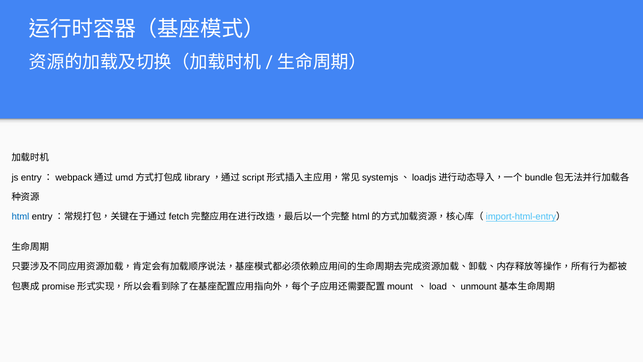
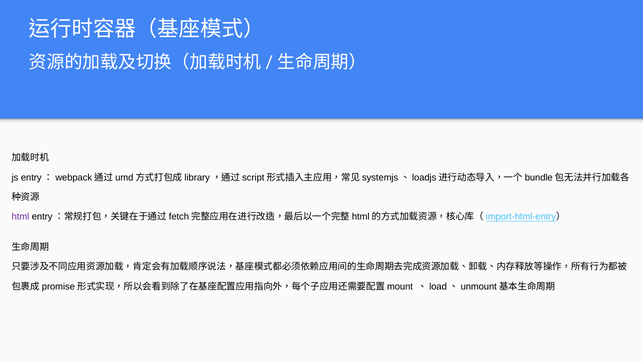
html colour: blue -> purple
